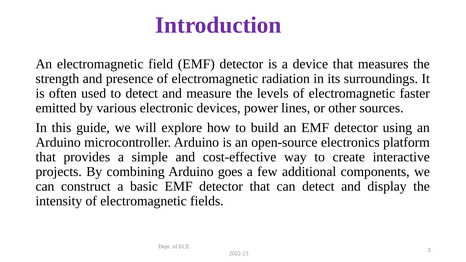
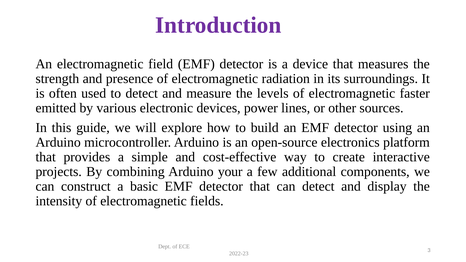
goes: goes -> your
